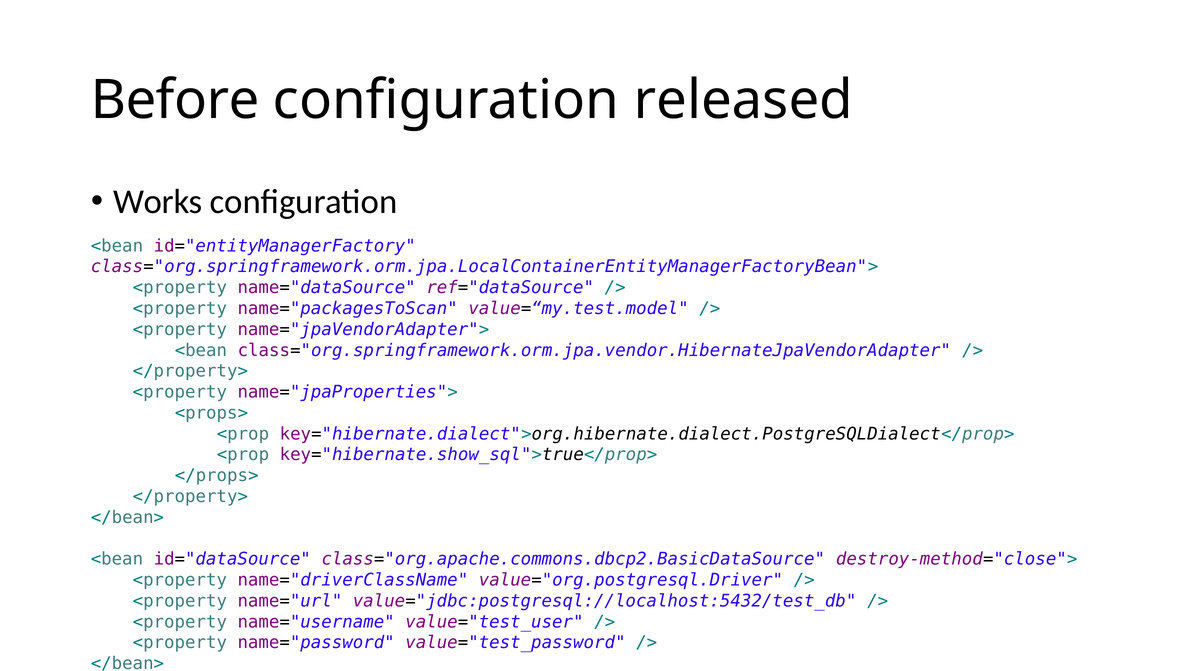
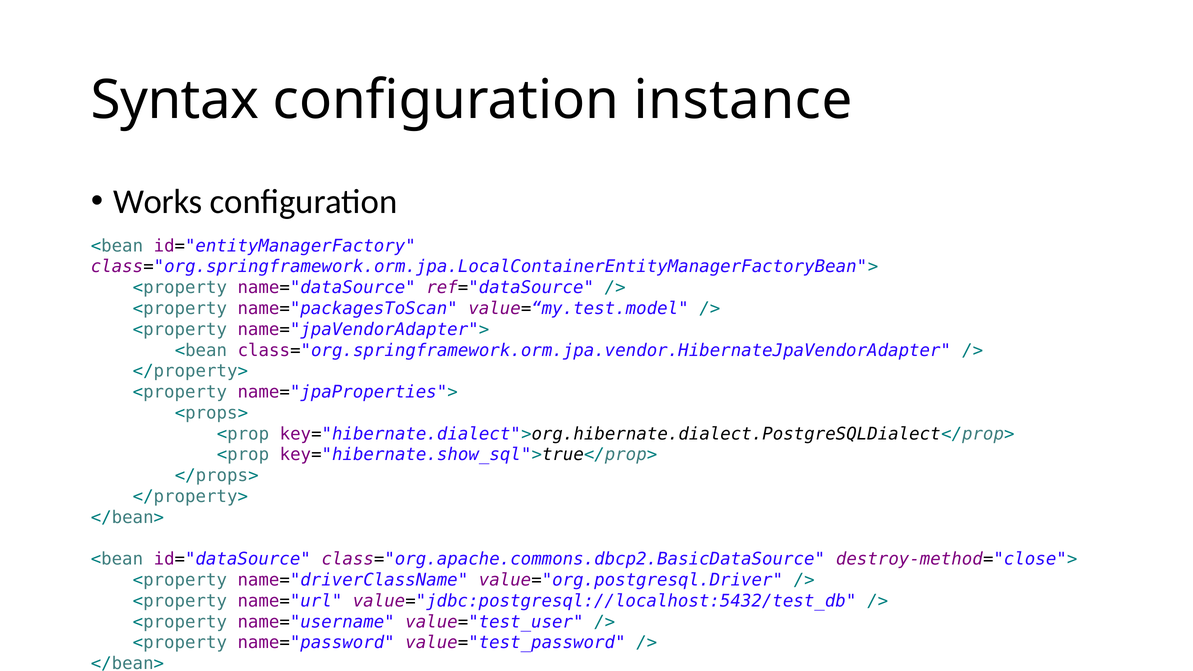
Before: Before -> Syntax
released: released -> instance
